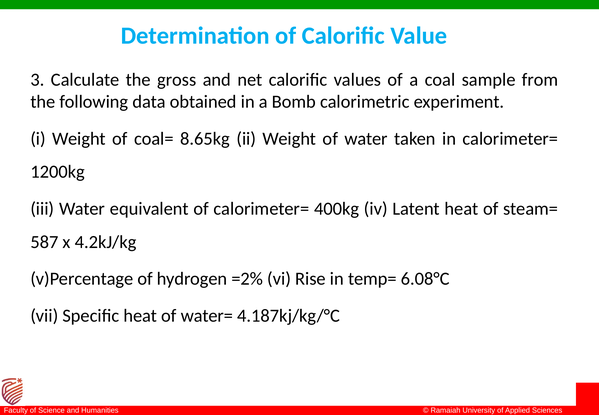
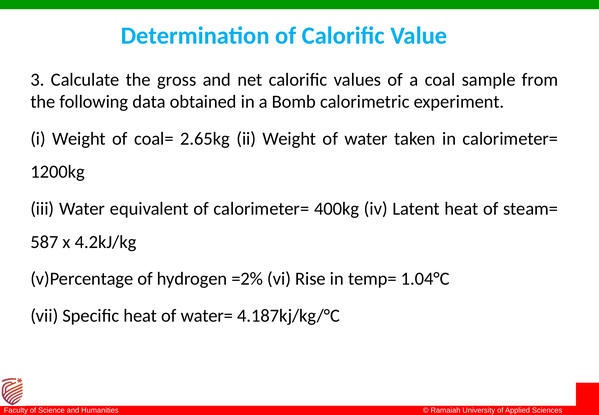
8.65kg: 8.65kg -> 2.65kg
6.08°C: 6.08°C -> 1.04°C
